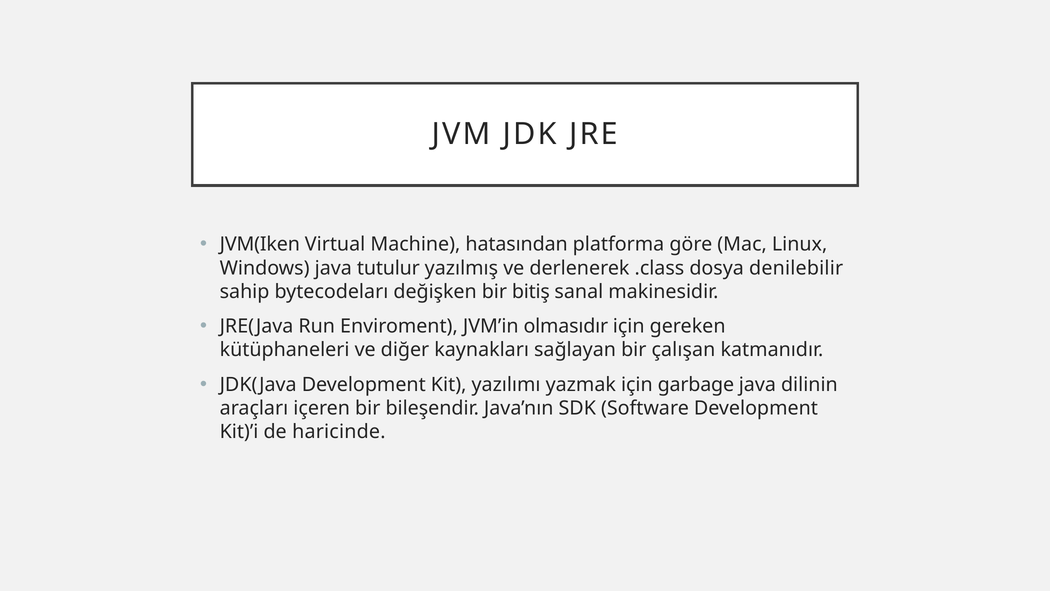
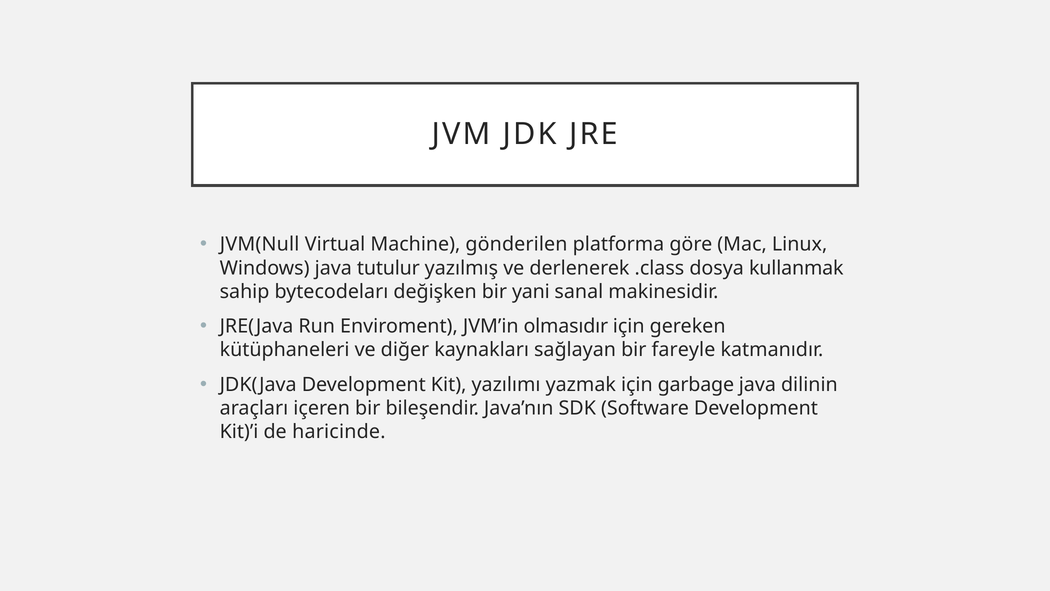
JVM(Iken: JVM(Iken -> JVM(Null
hatasından: hatasından -> gönderilen
denilebilir: denilebilir -> kullanmak
bitiş: bitiş -> yani
çalışan: çalışan -> fareyle
